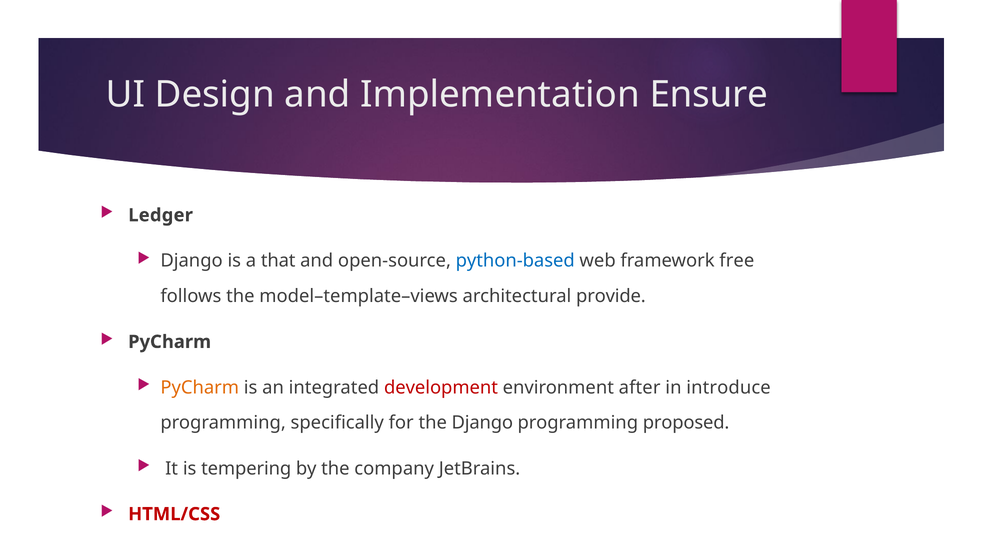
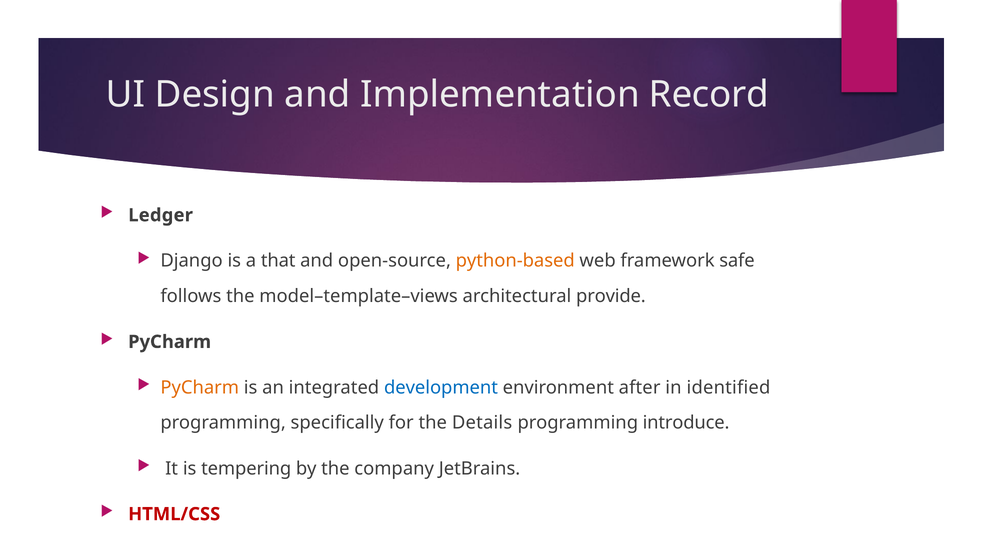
Ensure: Ensure -> Record
python-based colour: blue -> orange
free: free -> safe
development colour: red -> blue
introduce: introduce -> identified
the Django: Django -> Details
proposed: proposed -> introduce
